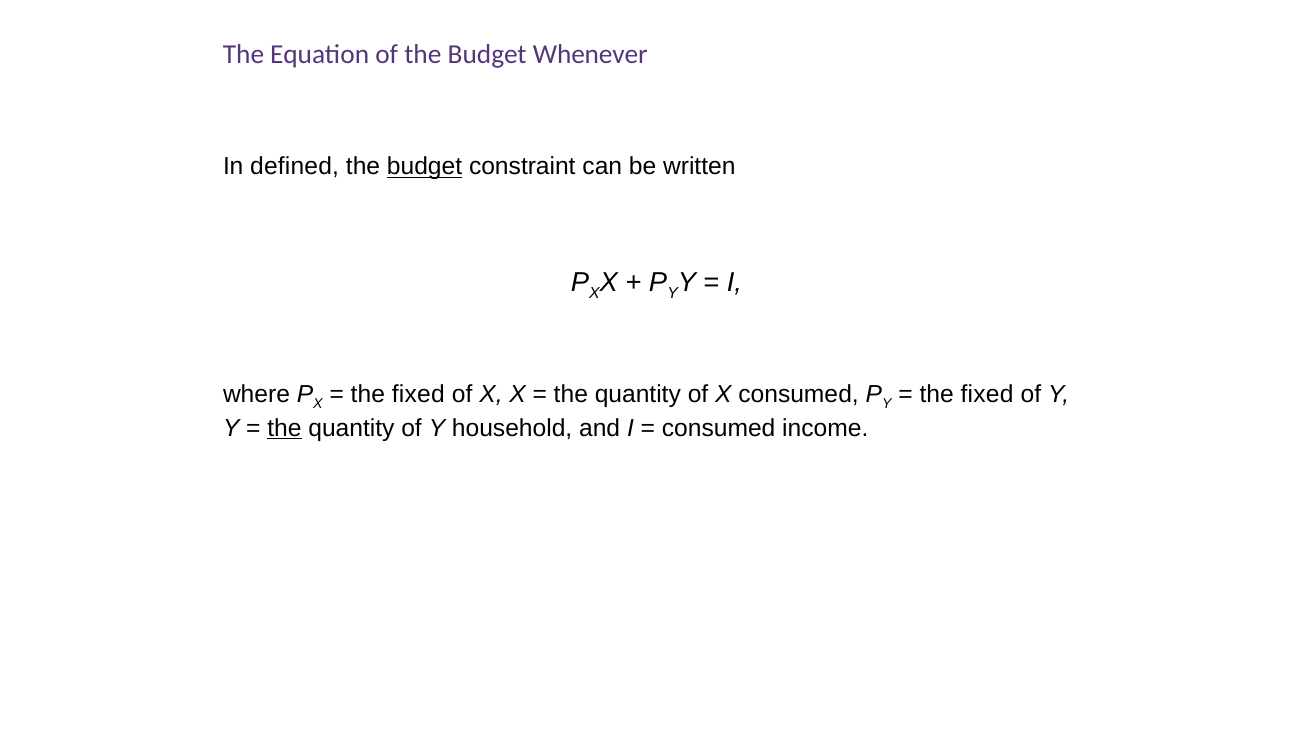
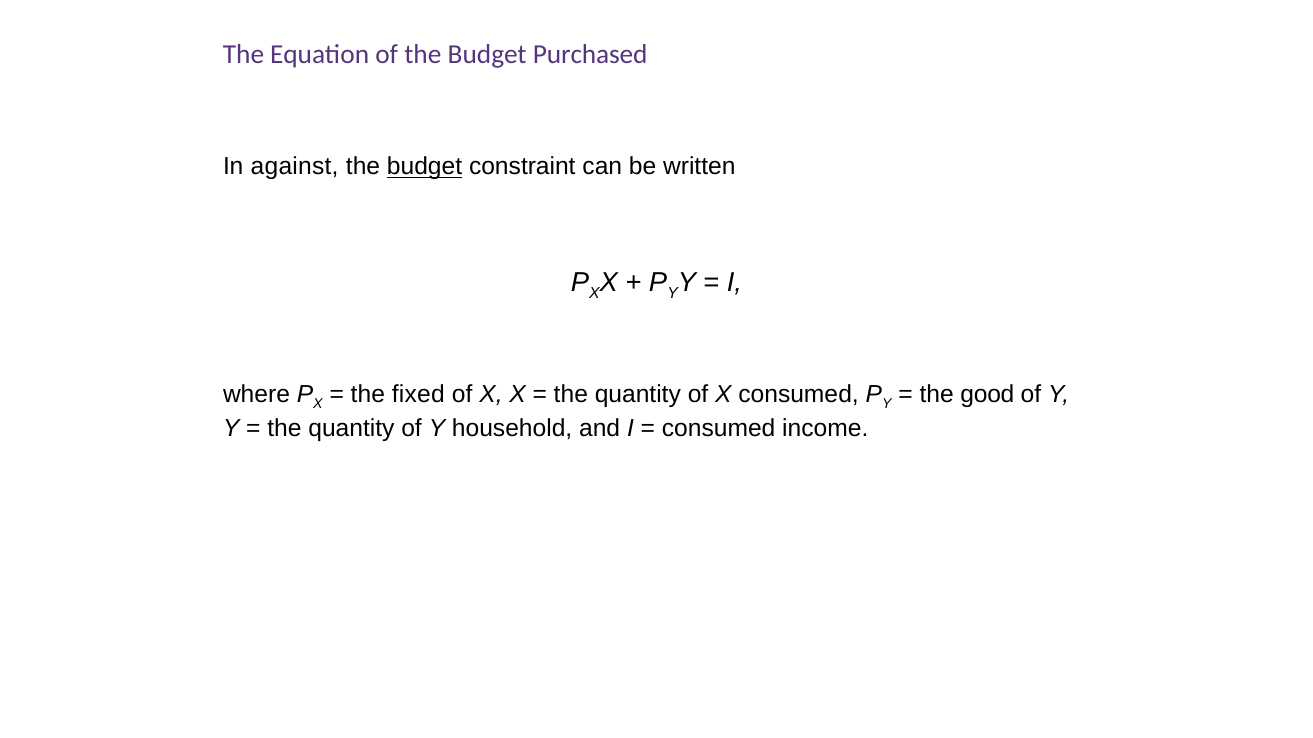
Whenever: Whenever -> Purchased
defined: defined -> against
fixed at (987, 395): fixed -> good
the at (284, 428) underline: present -> none
